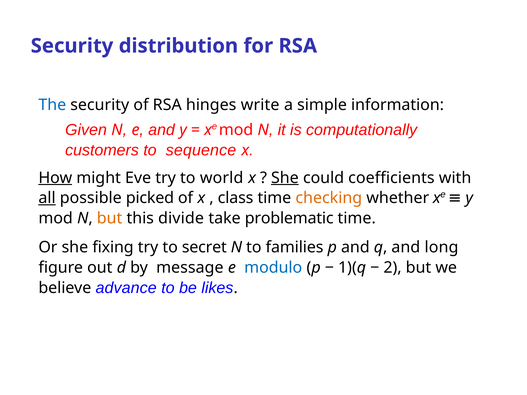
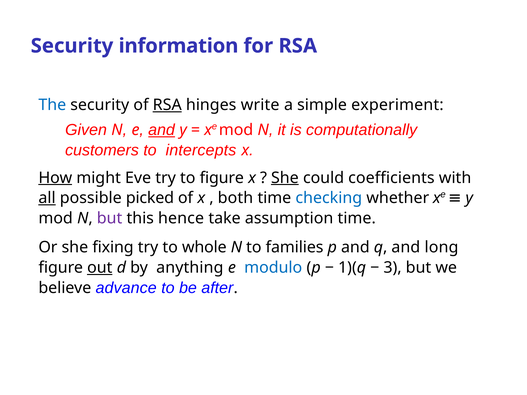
distribution: distribution -> information
RSA at (167, 105) underline: none -> present
information: information -> experiment
and at (162, 130) underline: none -> present
sequence: sequence -> intercepts
to world: world -> figure
class: class -> both
checking colour: orange -> blue
but at (110, 219) colour: orange -> purple
divide: divide -> hence
problematic: problematic -> assumption
secret: secret -> whole
out underline: none -> present
message: message -> anything
2: 2 -> 3
likes: likes -> after
